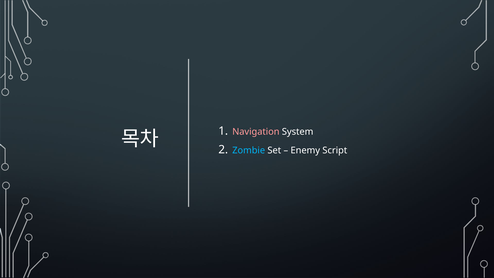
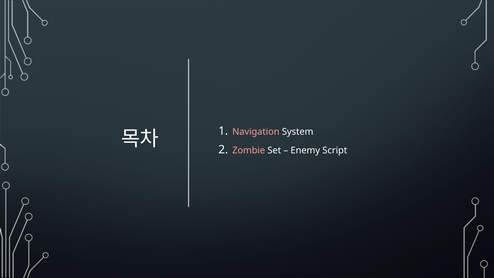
Zombie colour: light blue -> pink
